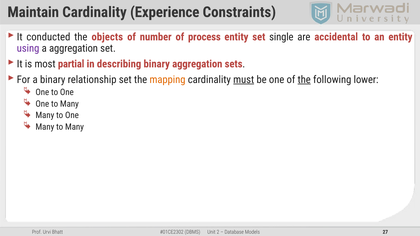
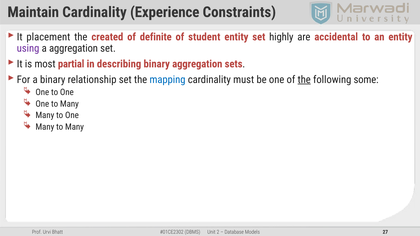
conducted: conducted -> placement
objects: objects -> created
number: number -> definite
process: process -> student
single: single -> highly
mapping colour: orange -> blue
must underline: present -> none
lower: lower -> some
